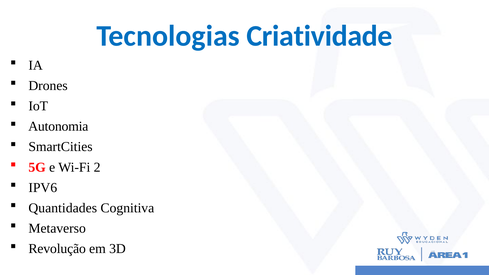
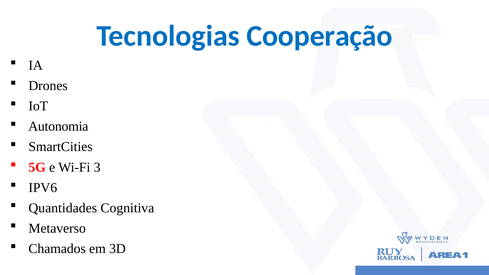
Criatividade: Criatividade -> Cooperação
2: 2 -> 3
Revolução: Revolução -> Chamados
